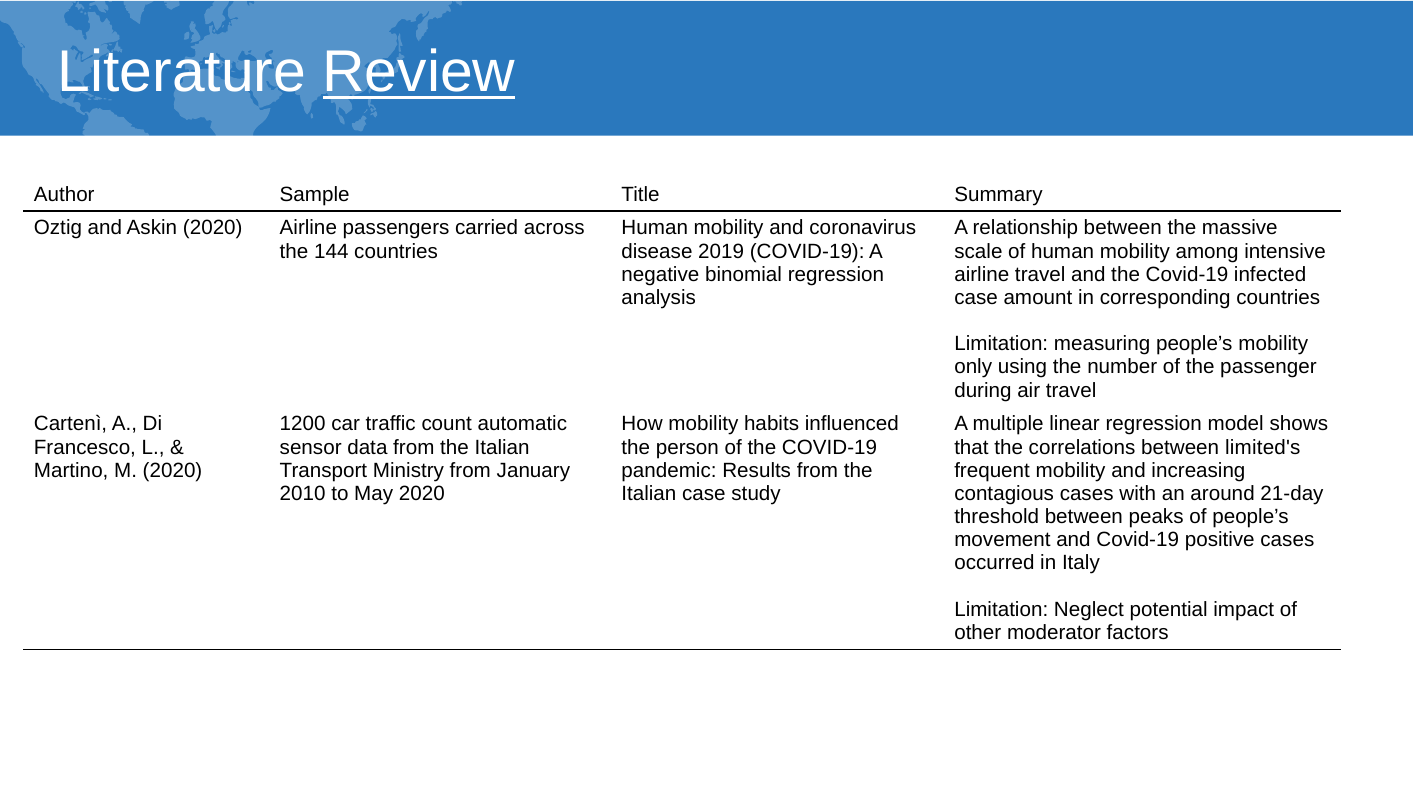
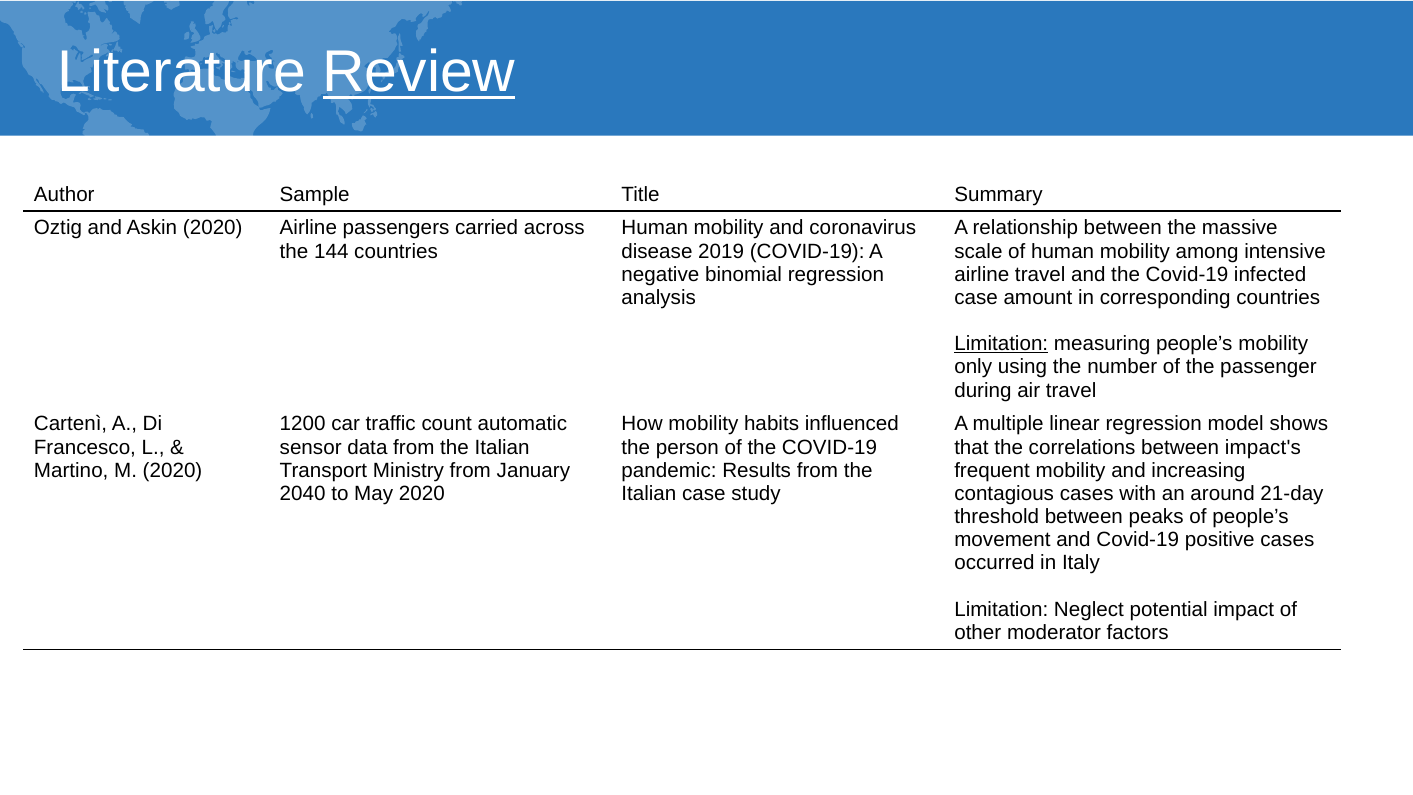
Limitation at (1001, 344) underline: none -> present
limited's: limited's -> impact's
2010: 2010 -> 2040
